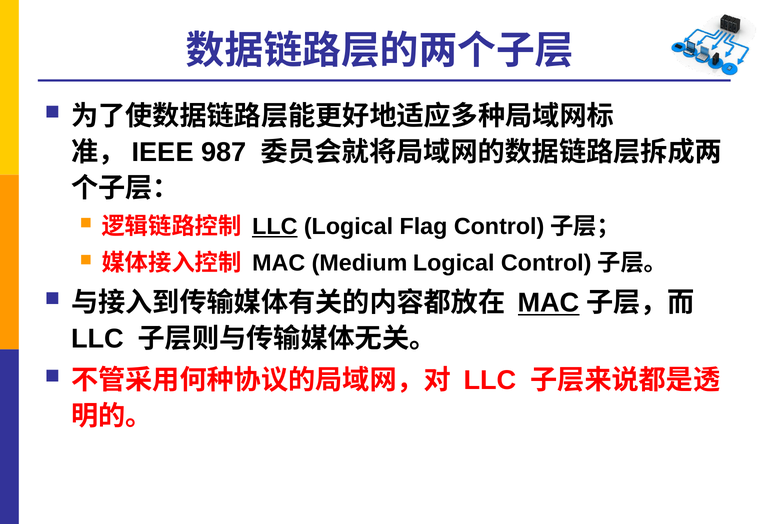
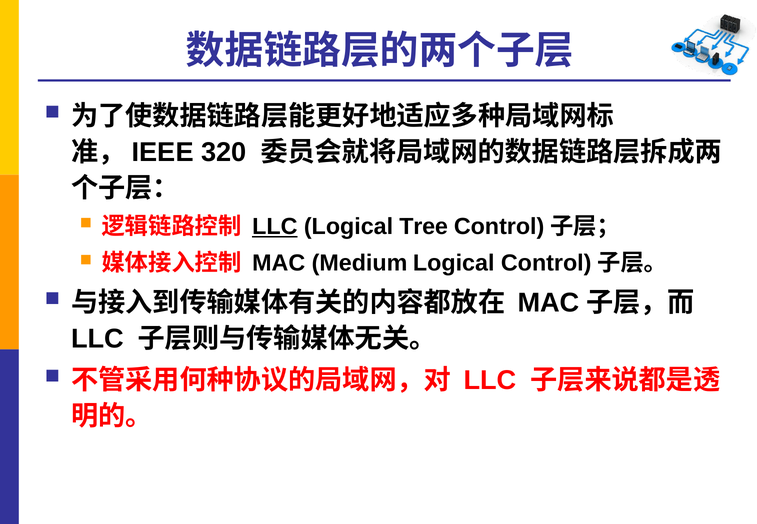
987: 987 -> 320
Flag: Flag -> Tree
MAC at (549, 303) underline: present -> none
